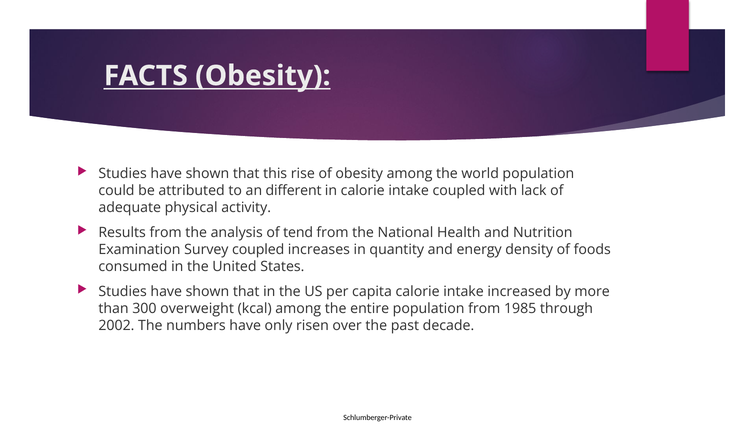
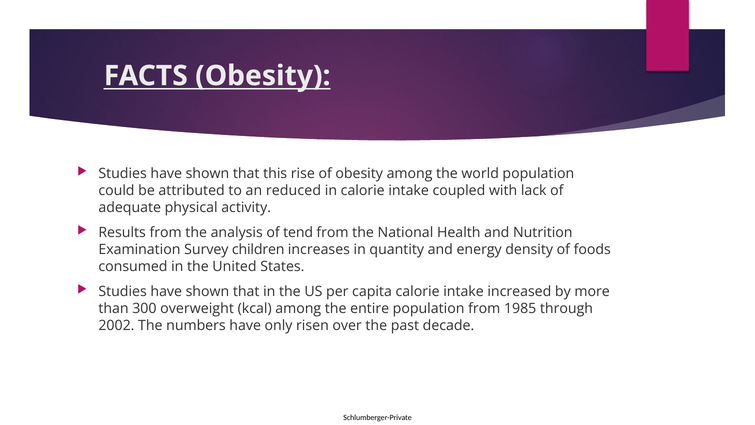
different: different -> reduced
Survey coupled: coupled -> children
